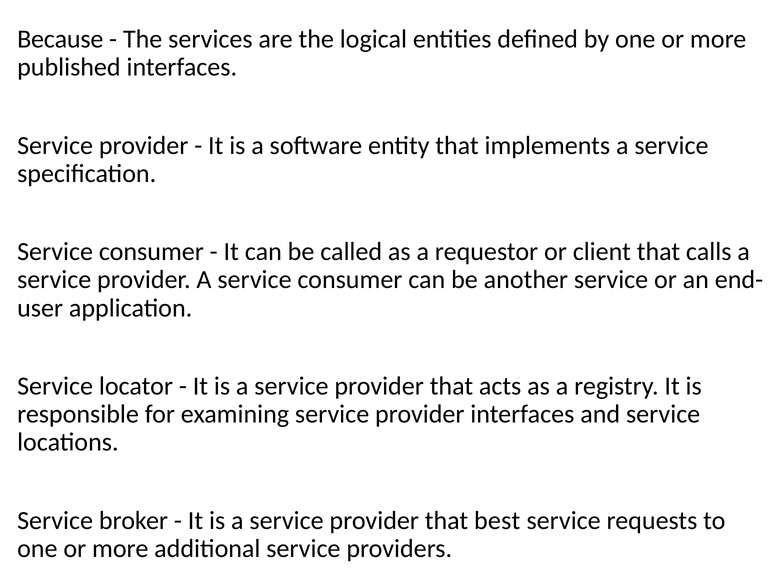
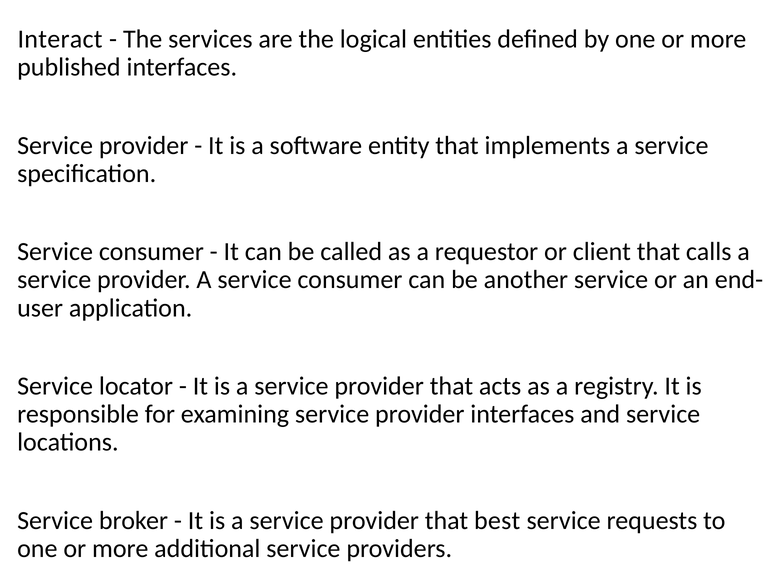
Because: Because -> Interact
